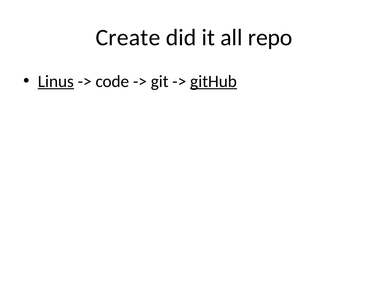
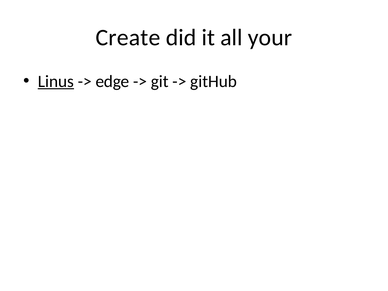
repo: repo -> your
code: code -> edge
gitHub underline: present -> none
